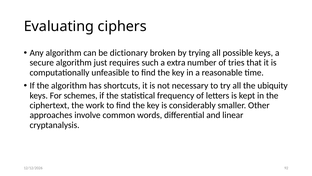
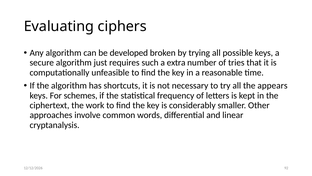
dictionary: dictionary -> developed
ubiquity: ubiquity -> appears
